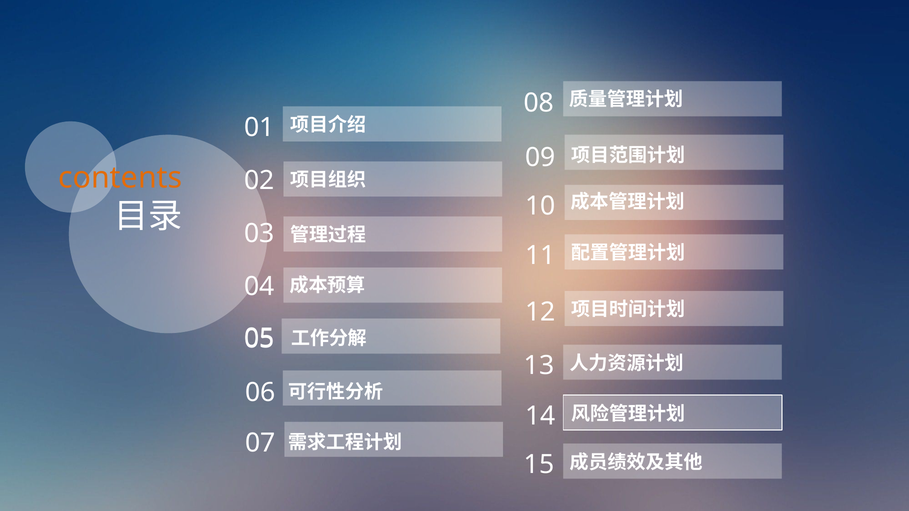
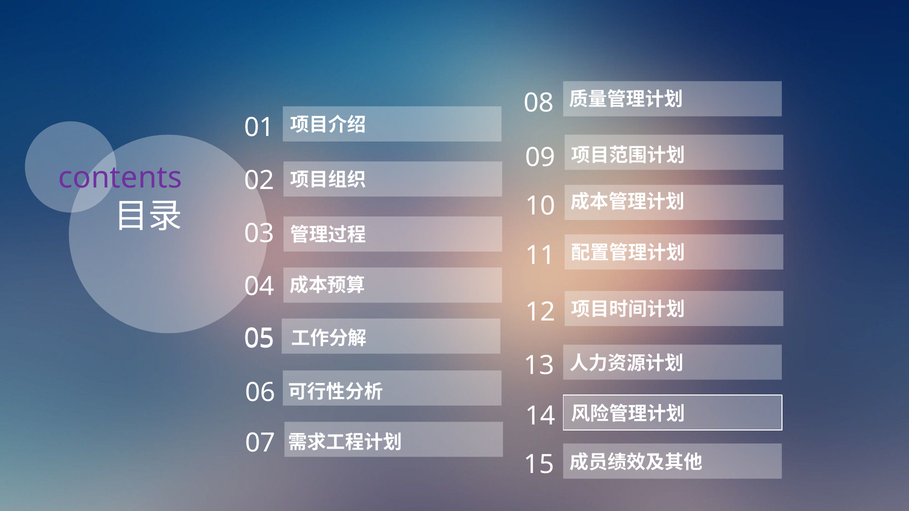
contents colour: orange -> purple
